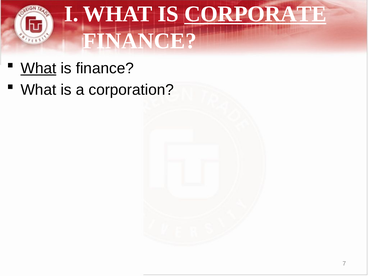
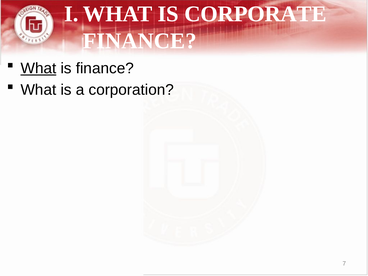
CORPORATE underline: present -> none
